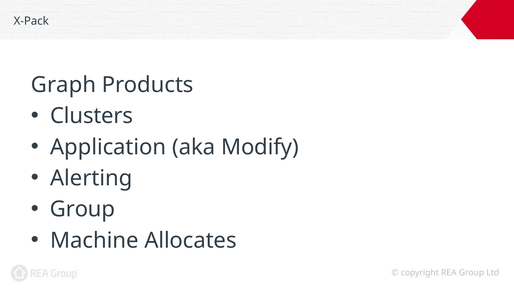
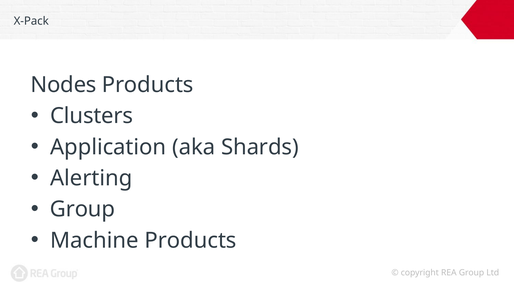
Graph: Graph -> Nodes
Modify: Modify -> Shards
Machine Allocates: Allocates -> Products
